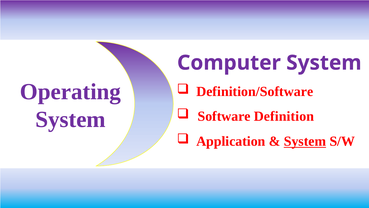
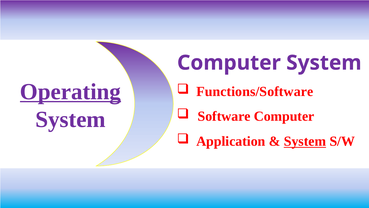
Operating underline: none -> present
Definition/Software: Definition/Software -> Functions/Software
Software Definition: Definition -> Computer
